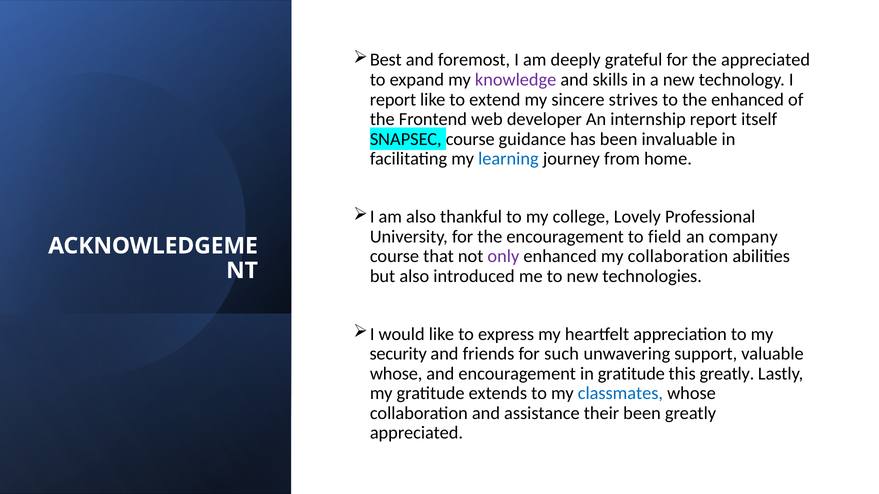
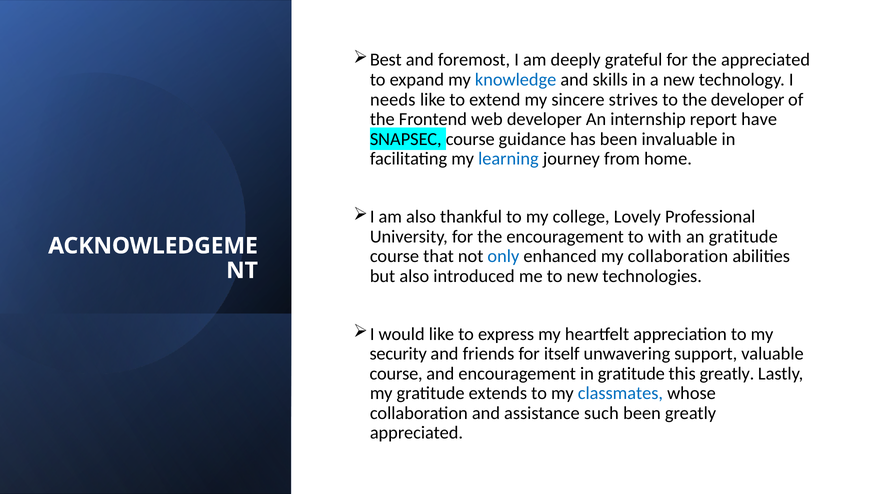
knowledge colour: purple -> blue
report at (393, 100): report -> needs
the enhanced: enhanced -> developer
itself: itself -> have
field: field -> with
an company: company -> gratitude
only colour: purple -> blue
such: such -> itself
whose at (396, 374): whose -> course
their: their -> such
